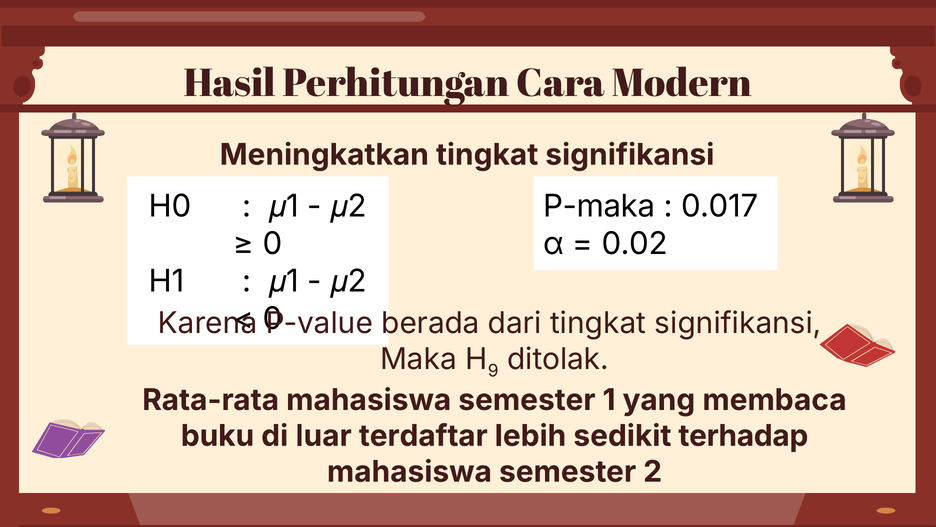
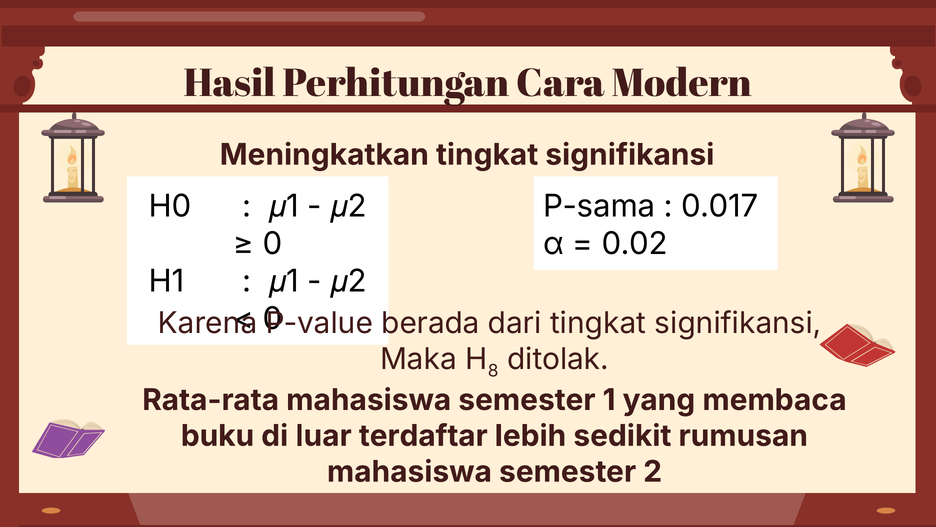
P-maka: P-maka -> P-sama
9: 9 -> 8
terhadap: terhadap -> rumusan
